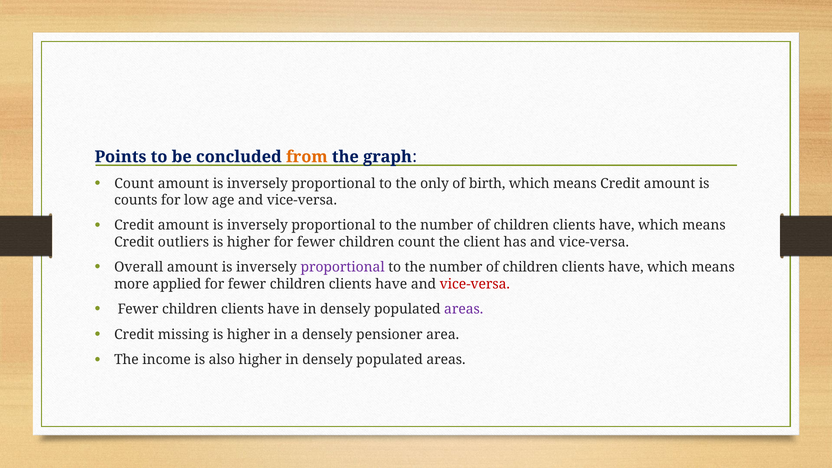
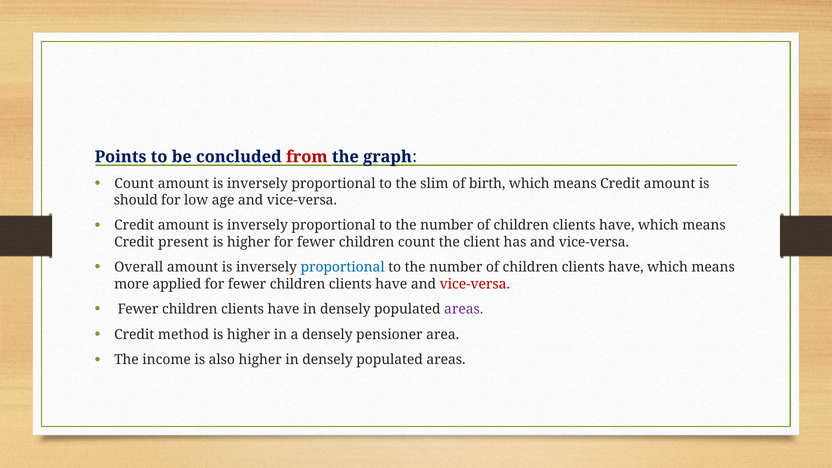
from colour: orange -> red
only: only -> slim
counts: counts -> should
outliers: outliers -> present
proportional at (343, 267) colour: purple -> blue
missing: missing -> method
